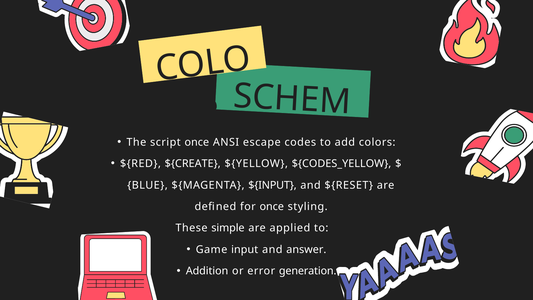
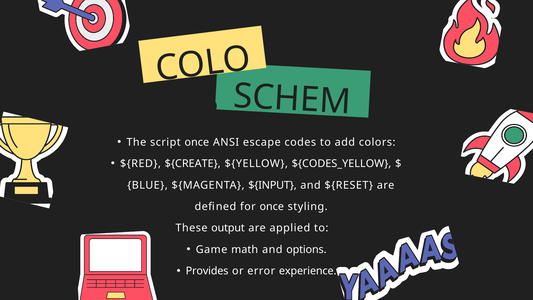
simple: simple -> output
input: input -> math
answer: answer -> options
Addition: Addition -> Provides
generation: generation -> experience
